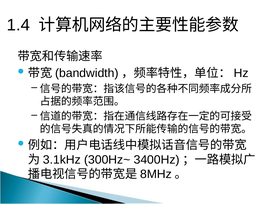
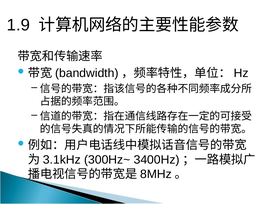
1.4: 1.4 -> 1.9
